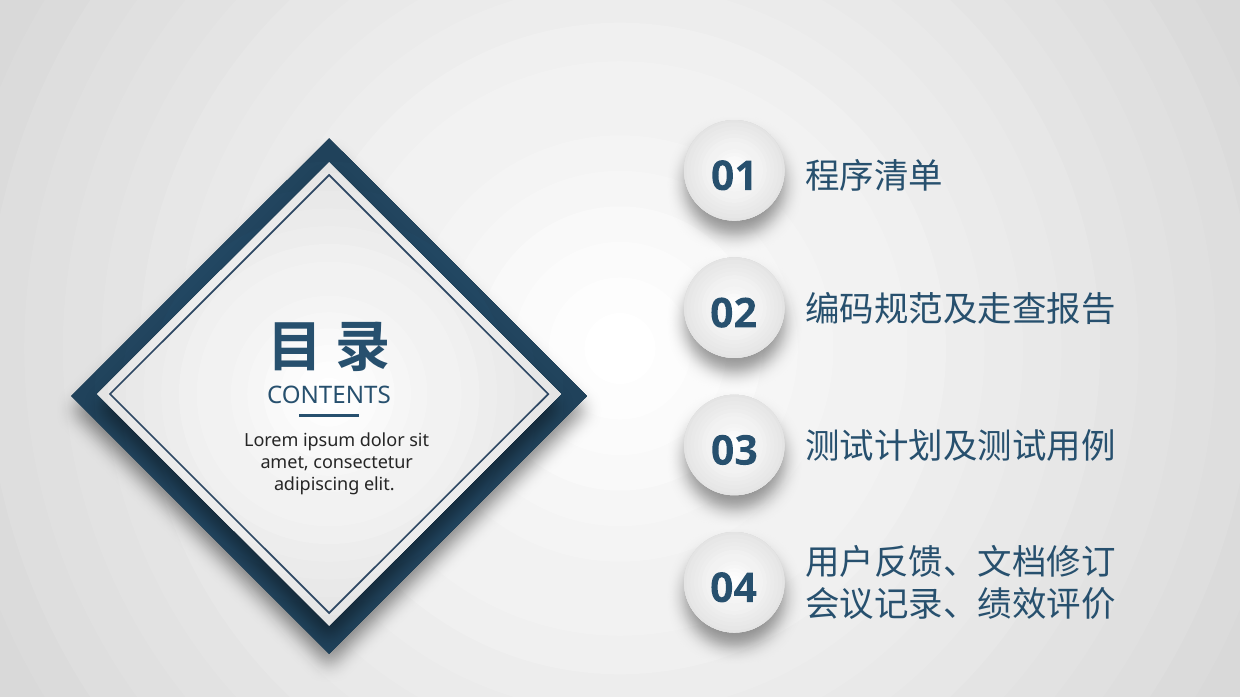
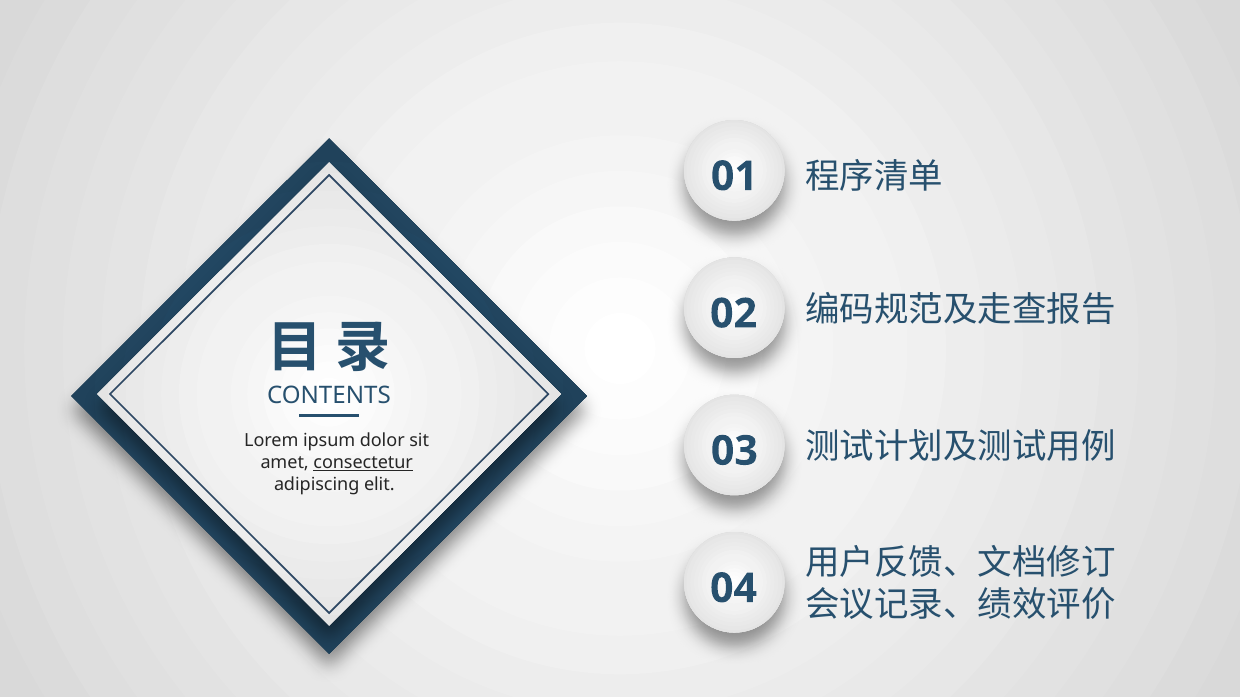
consectetur underline: none -> present
